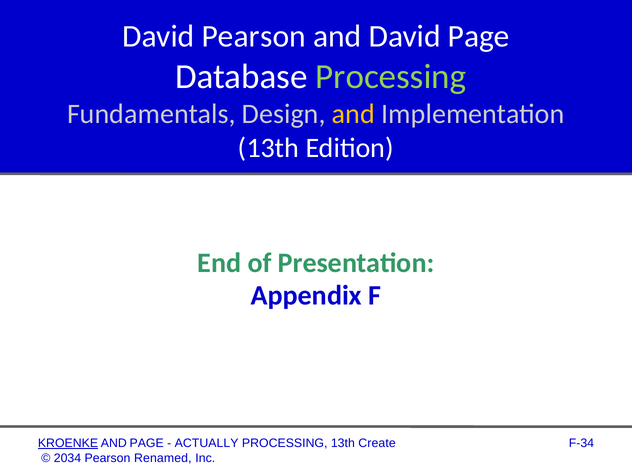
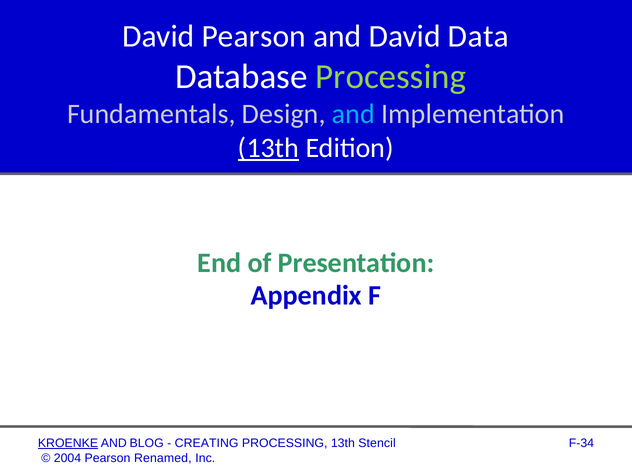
David Page: Page -> Data
and at (353, 114) colour: yellow -> light blue
13th at (269, 148) underline: none -> present
AND PAGE: PAGE -> BLOG
ACTUALLY: ACTUALLY -> CREATING
Create: Create -> Stencil
2034: 2034 -> 2004
